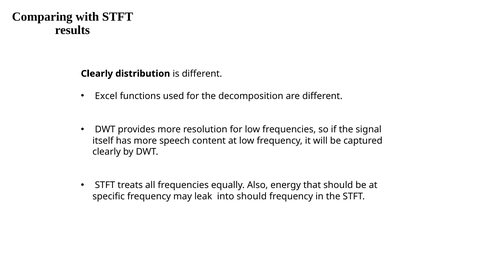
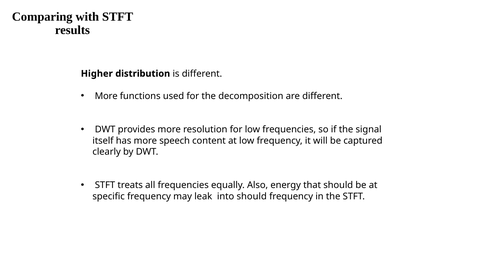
Clearly at (97, 74): Clearly -> Higher
Excel at (106, 96): Excel -> More
